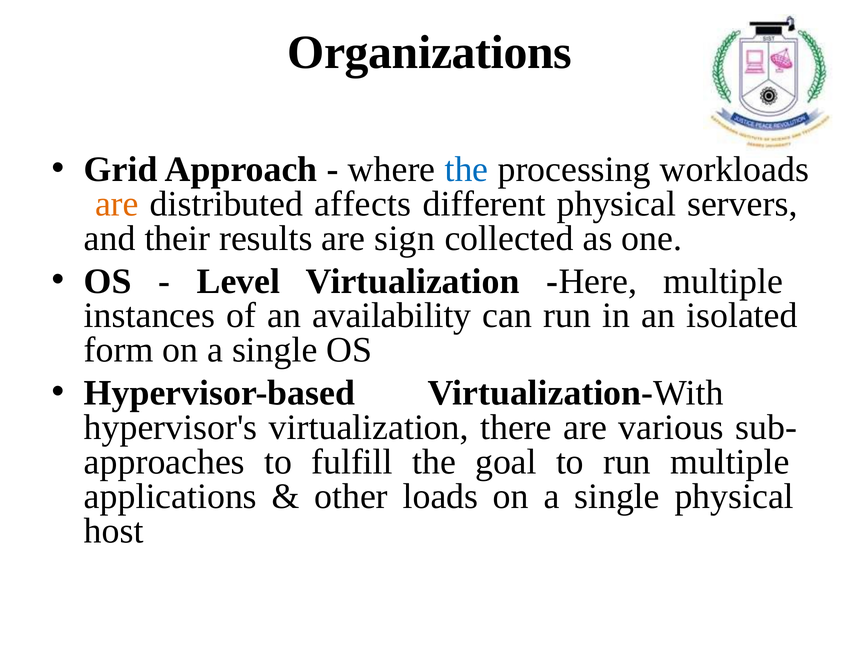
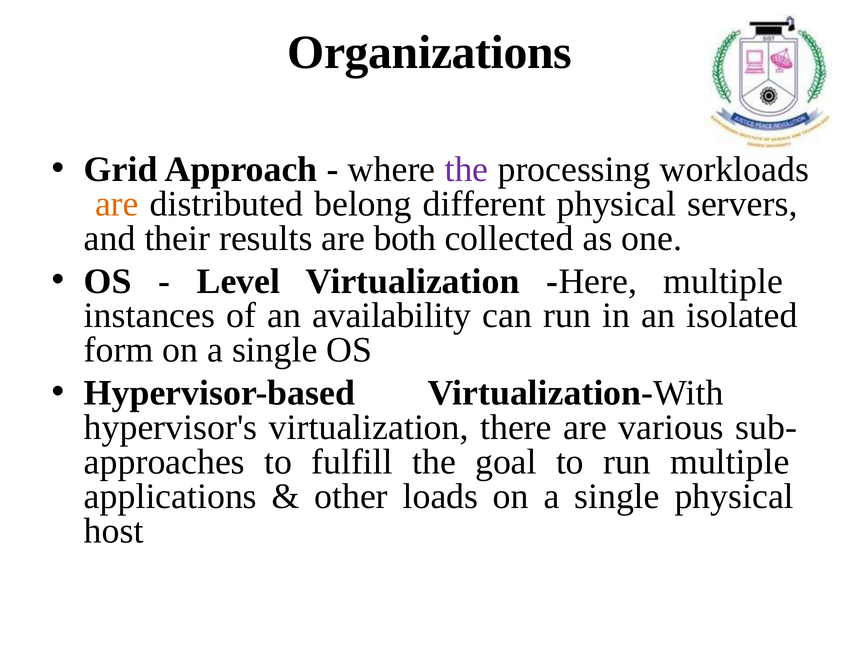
the at (466, 169) colour: blue -> purple
affects: affects -> belong
sign: sign -> both
